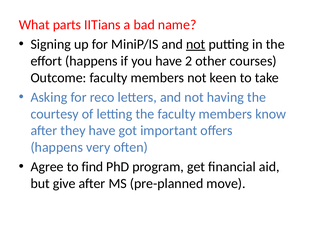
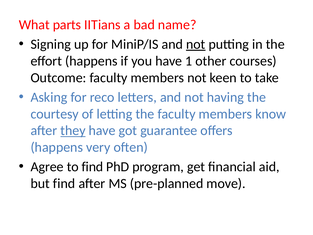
2: 2 -> 1
they underline: none -> present
important: important -> guarantee
but give: give -> find
